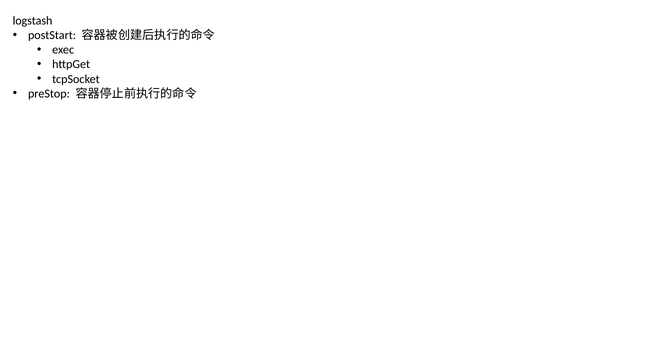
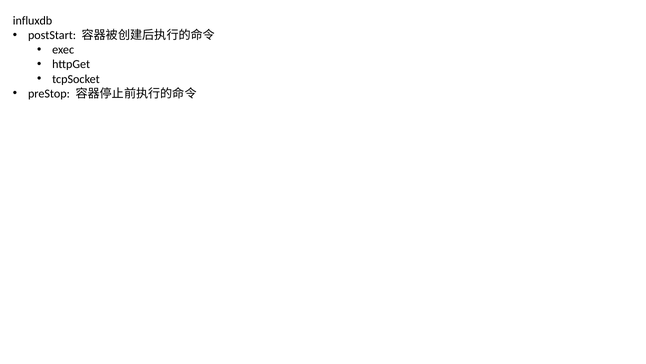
logstash: logstash -> influxdb
